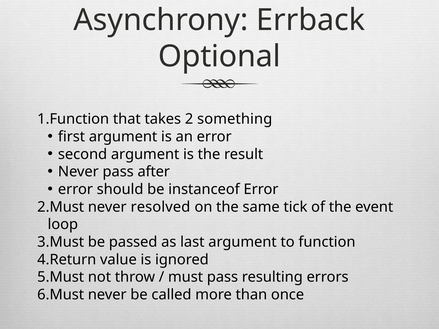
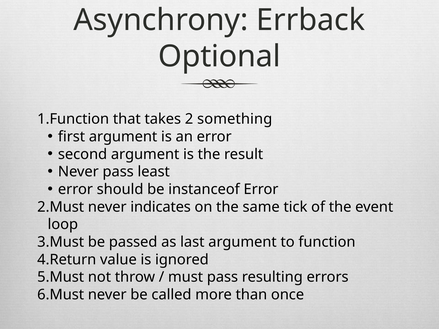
after: after -> least
resolved: resolved -> indicates
